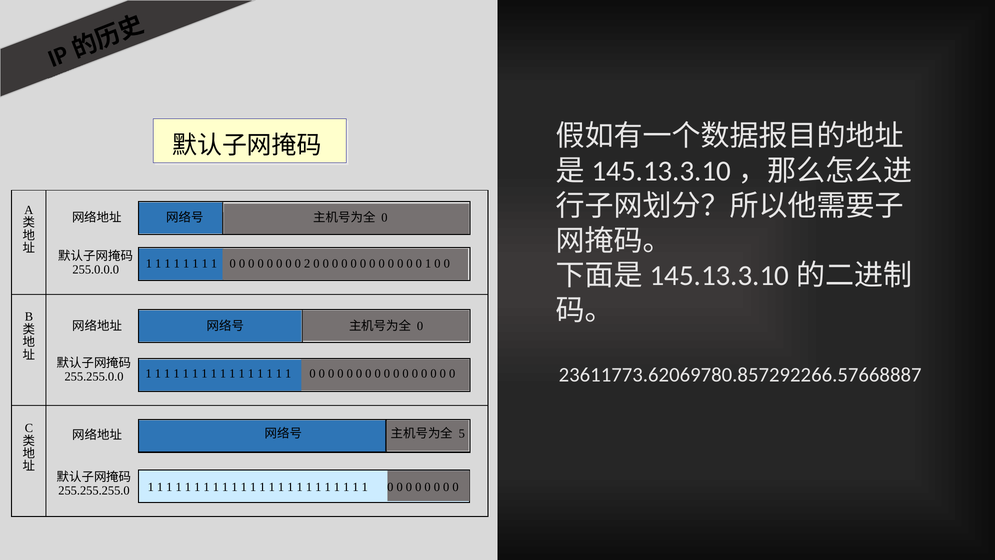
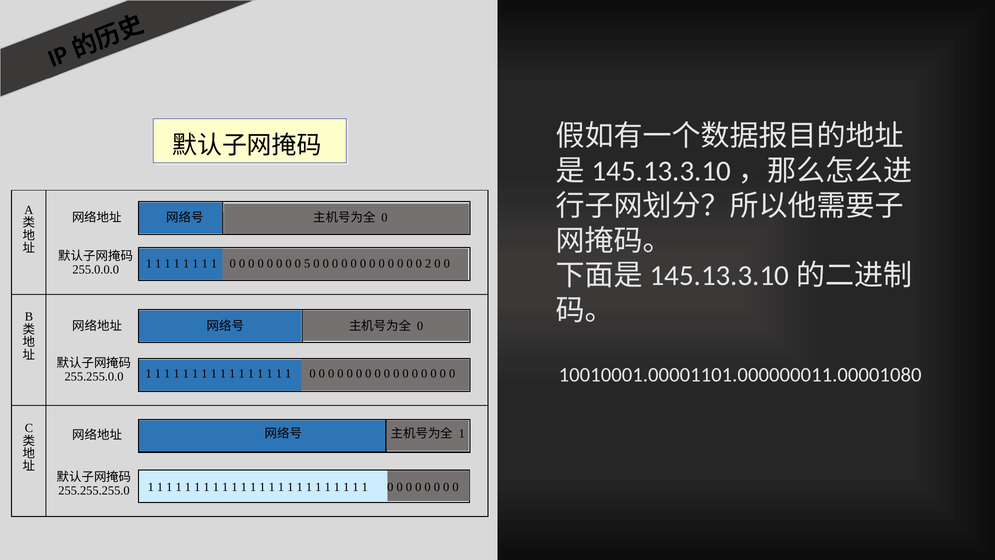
2: 2 -> 5
1 at (428, 263): 1 -> 2
23611773.62069780.857292266.57668887: 23611773.62069780.857292266.57668887 -> 10010001.00001101.000000011.00001080
5 at (462, 434): 5 -> 1
